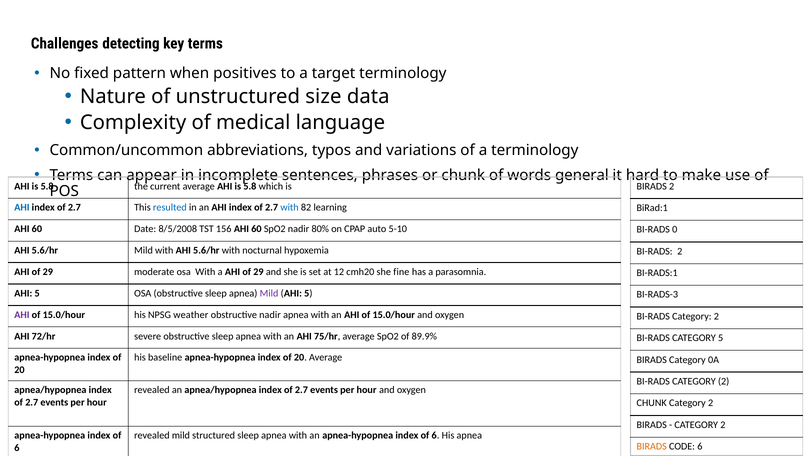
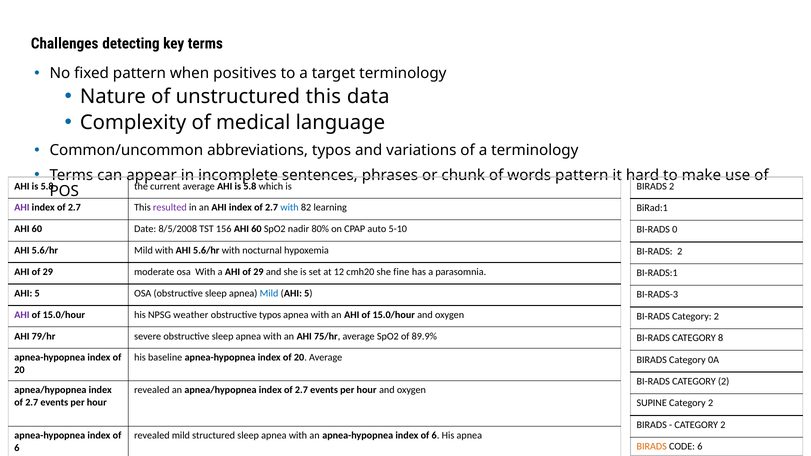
unstructured size: size -> this
words general: general -> pattern
AHI at (22, 208) colour: blue -> purple
resulted colour: blue -> purple
Mild at (269, 293) colour: purple -> blue
obstructive nadir: nadir -> typos
72/hr: 72/hr -> 79/hr
CATEGORY 5: 5 -> 8
CHUNK at (652, 403): CHUNK -> SUPINE
